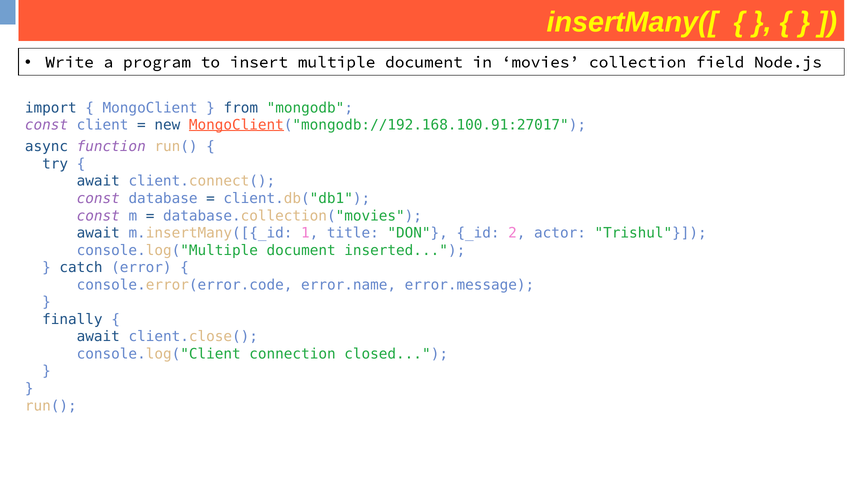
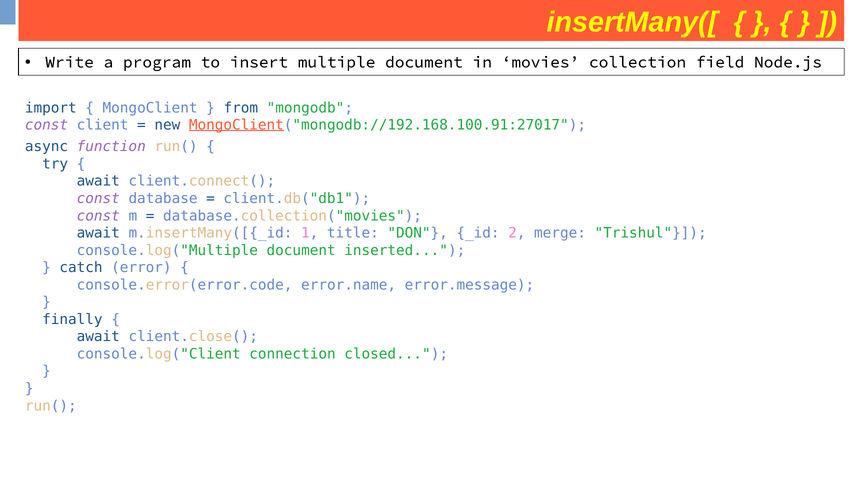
actor: actor -> merge
